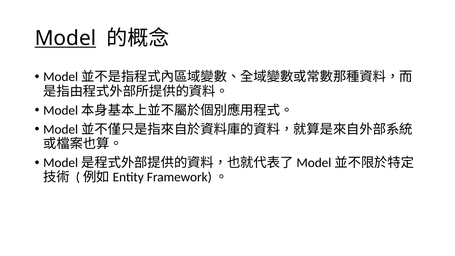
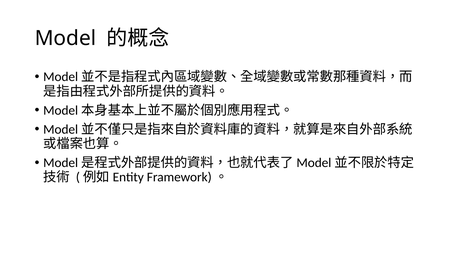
Model underline: present -> none
